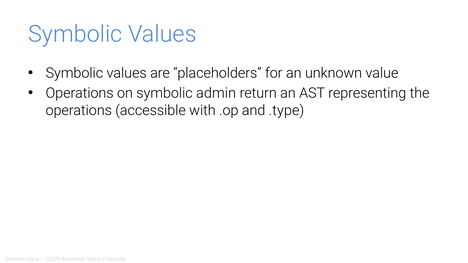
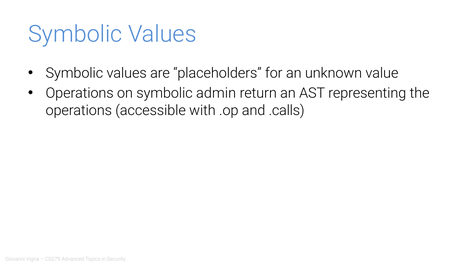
.type: .type -> .calls
